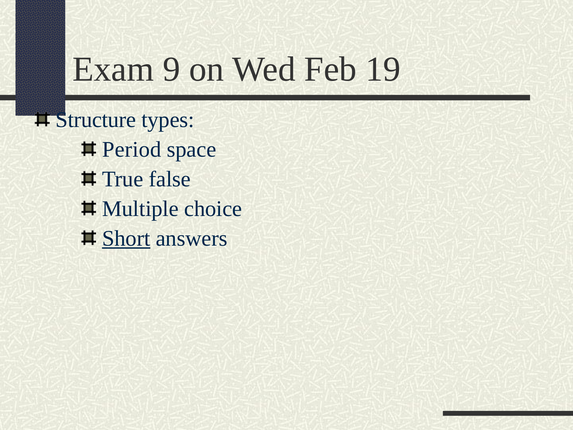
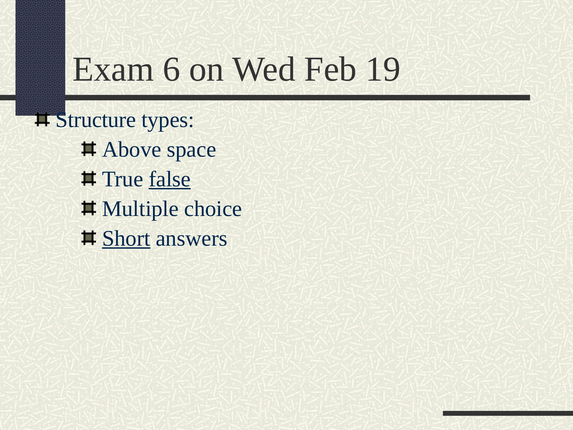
9: 9 -> 6
Period: Period -> Above
false underline: none -> present
